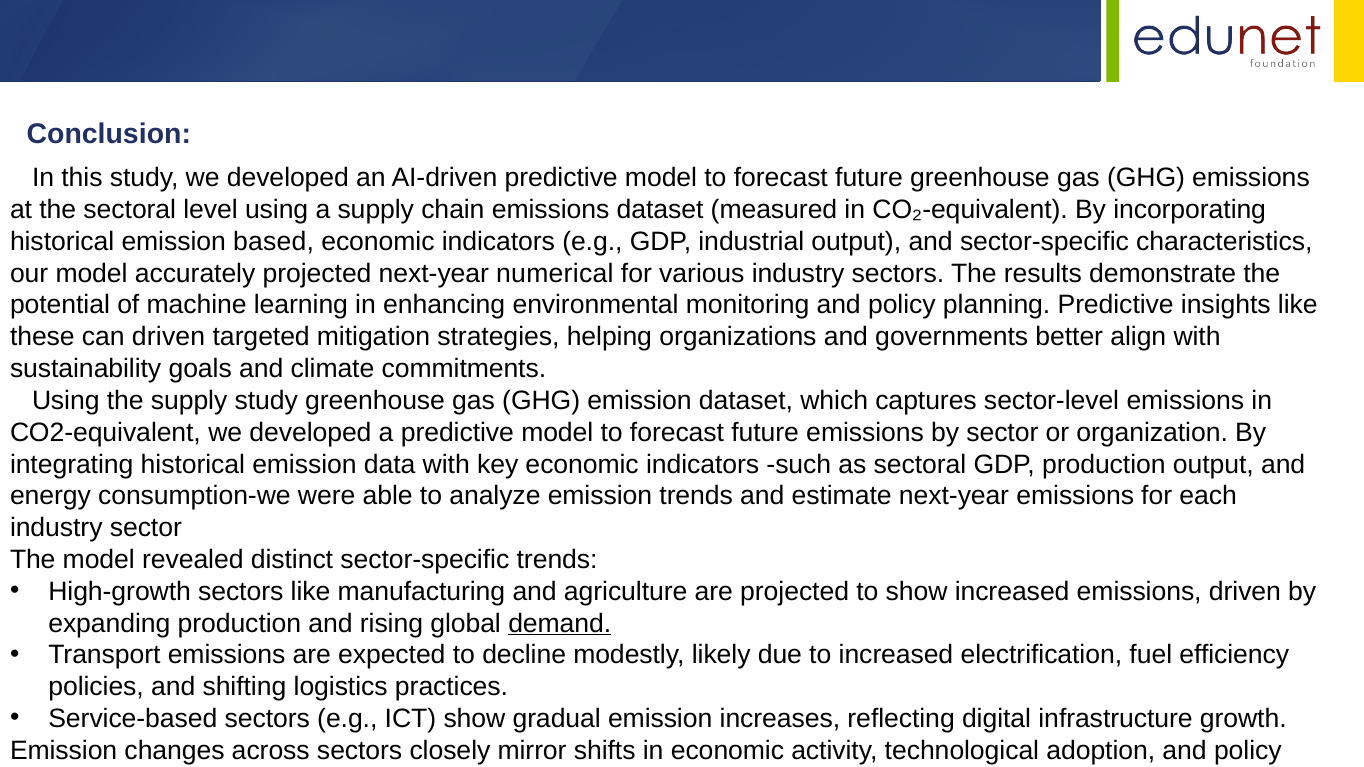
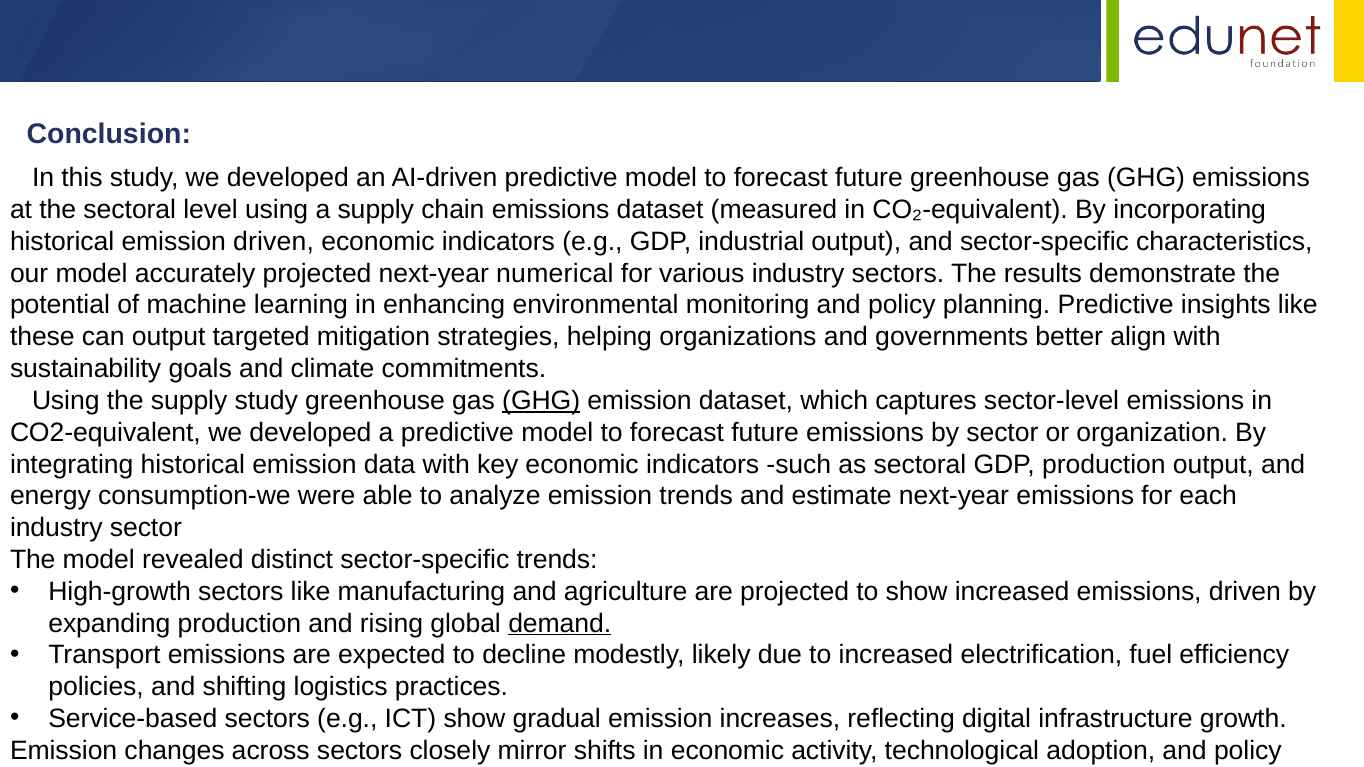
emission based: based -> driven
can driven: driven -> output
GHG at (541, 401) underline: none -> present
